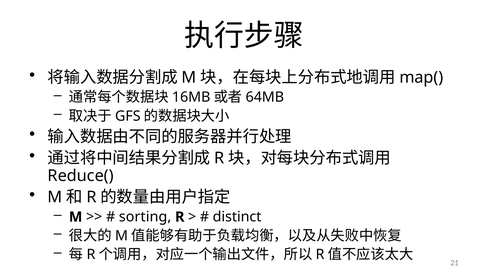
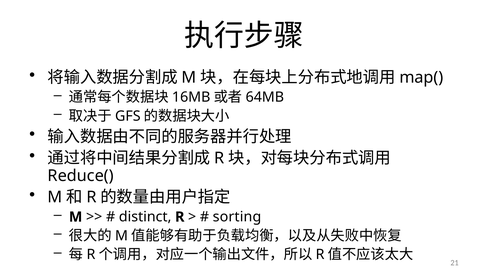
sorting: sorting -> distinct
distinct: distinct -> sorting
